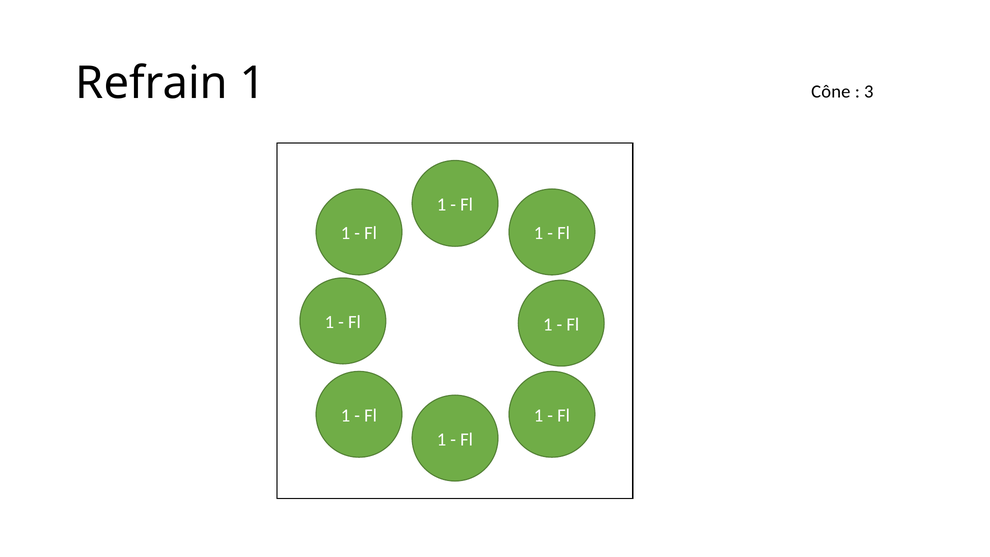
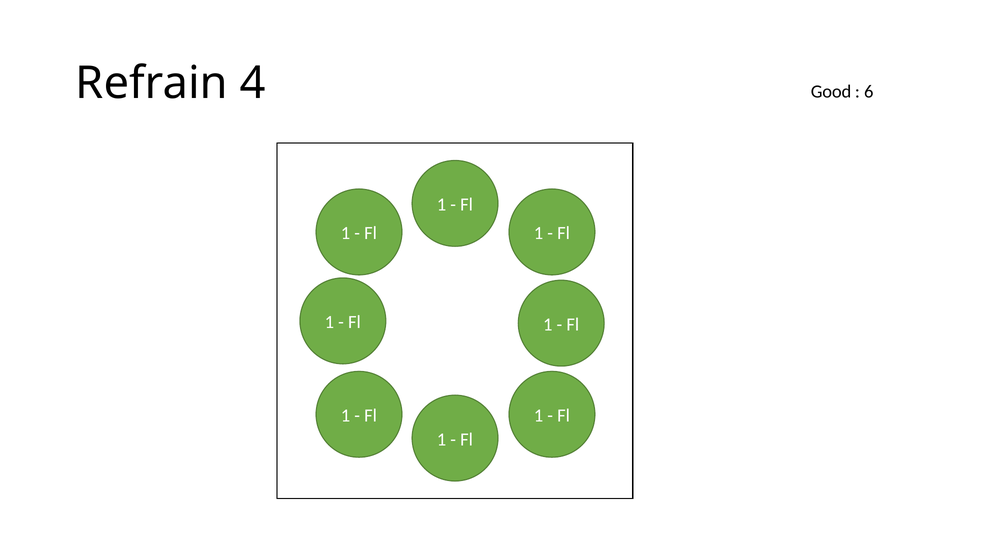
Refrain 1: 1 -> 4
Cône: Cône -> Good
3: 3 -> 6
